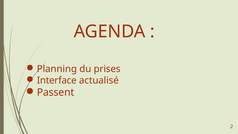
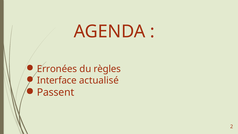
Planning: Planning -> Erronées
prises: prises -> règles
